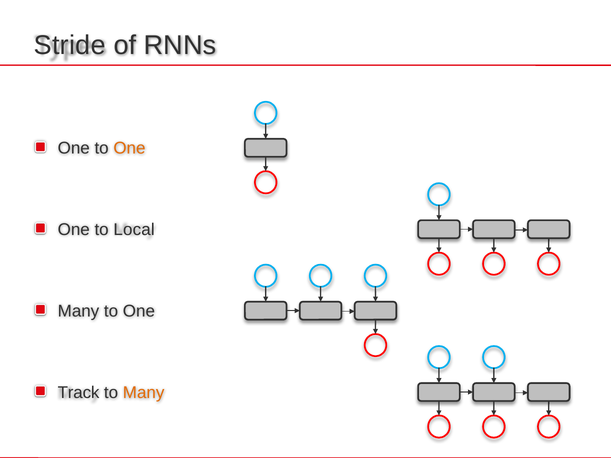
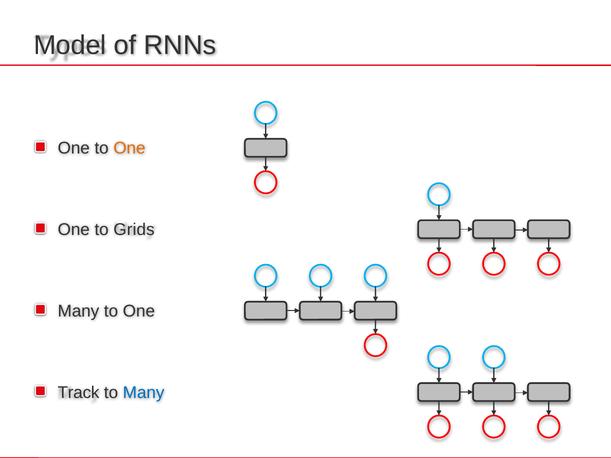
Stride: Stride -> Model
Local: Local -> Grids
Many at (144, 393) colour: orange -> blue
